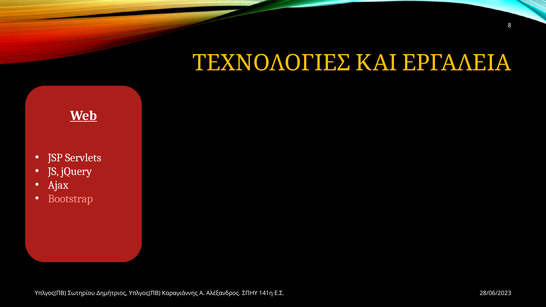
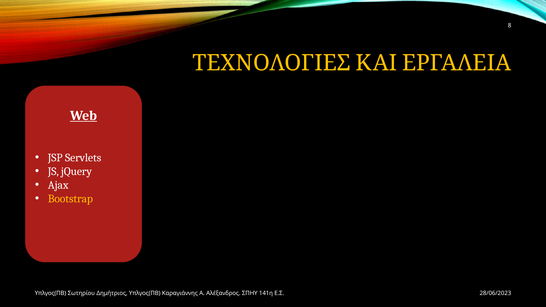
Bootstrap colour: pink -> yellow
